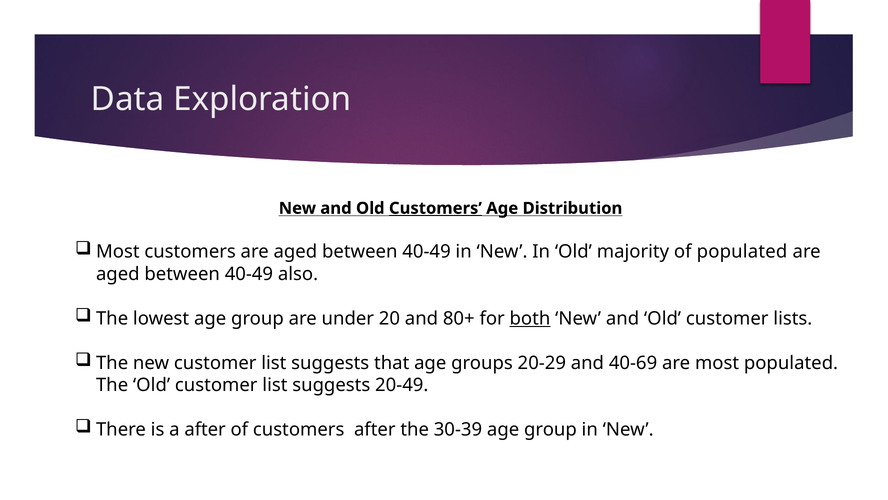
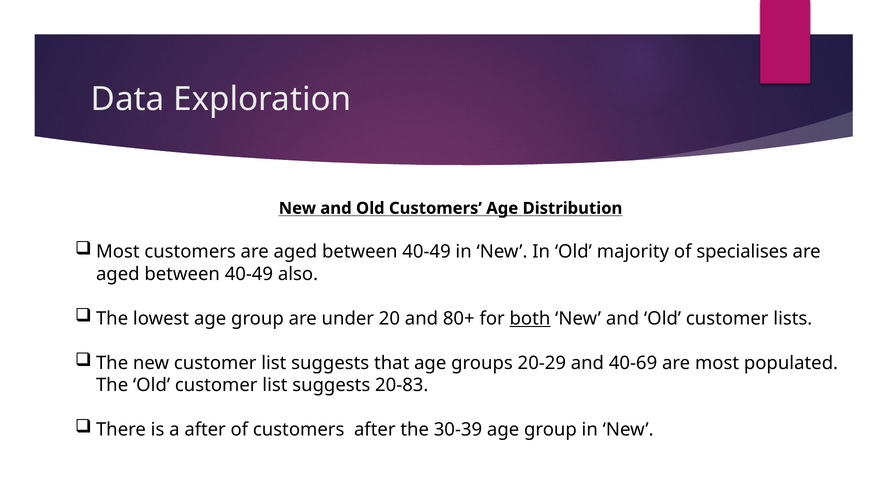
Customers at (435, 208) underline: present -> none
of populated: populated -> specialises
20-49: 20-49 -> 20-83
